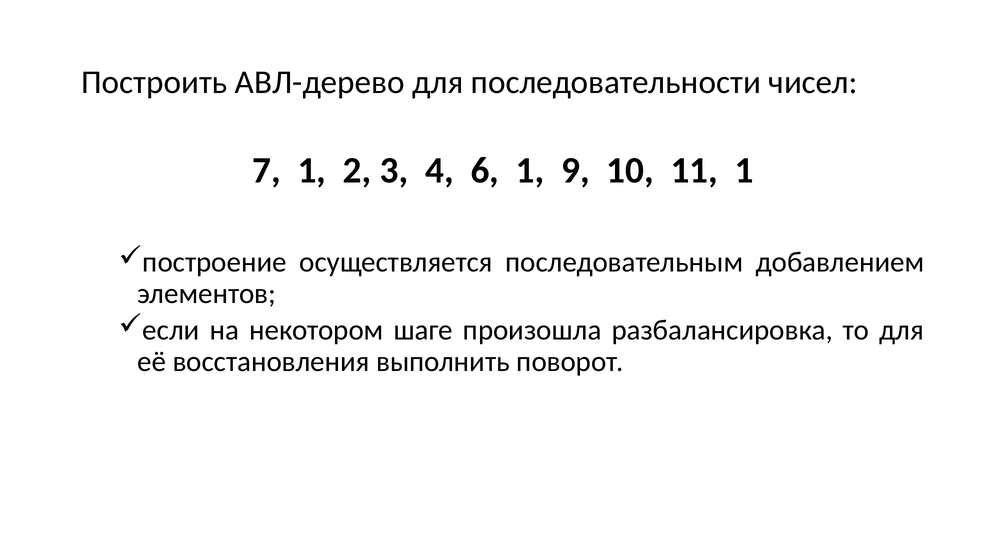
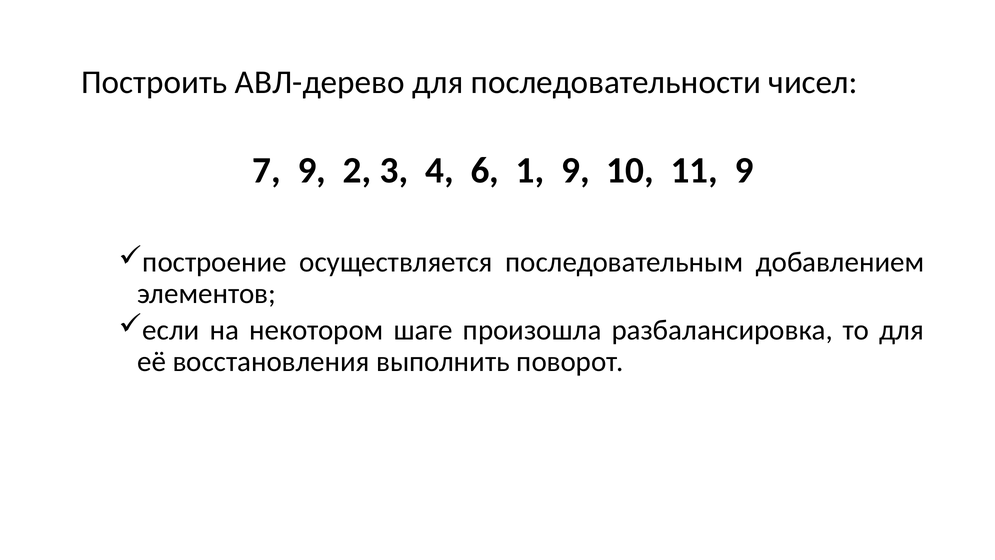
7 1: 1 -> 9
11 1: 1 -> 9
